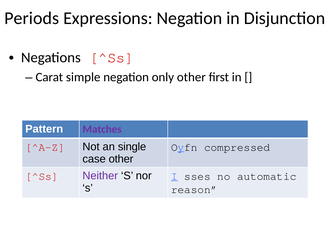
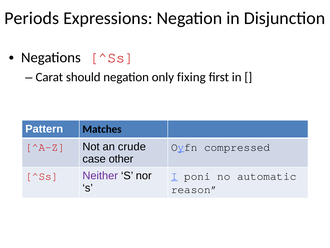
simple: simple -> should
only other: other -> fixing
Matches colour: purple -> black
single: single -> crude
sses: sses -> poni
